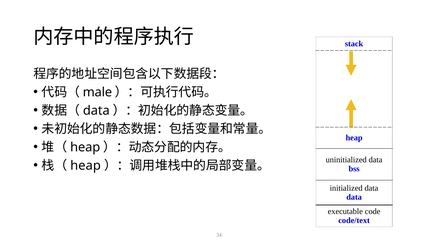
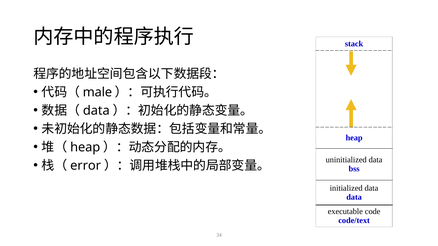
heap at (86, 166): heap -> error
